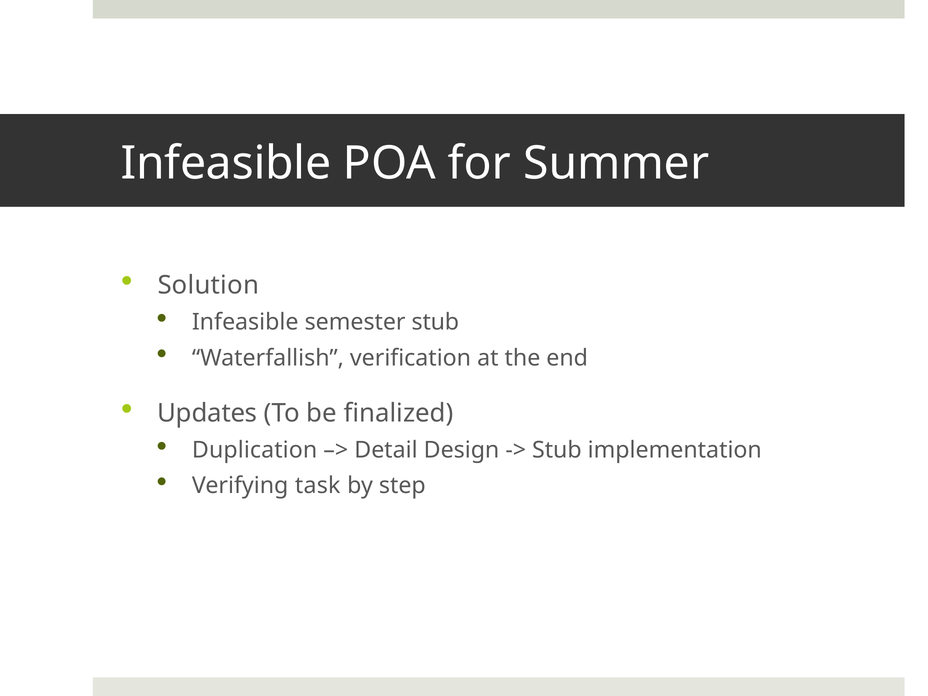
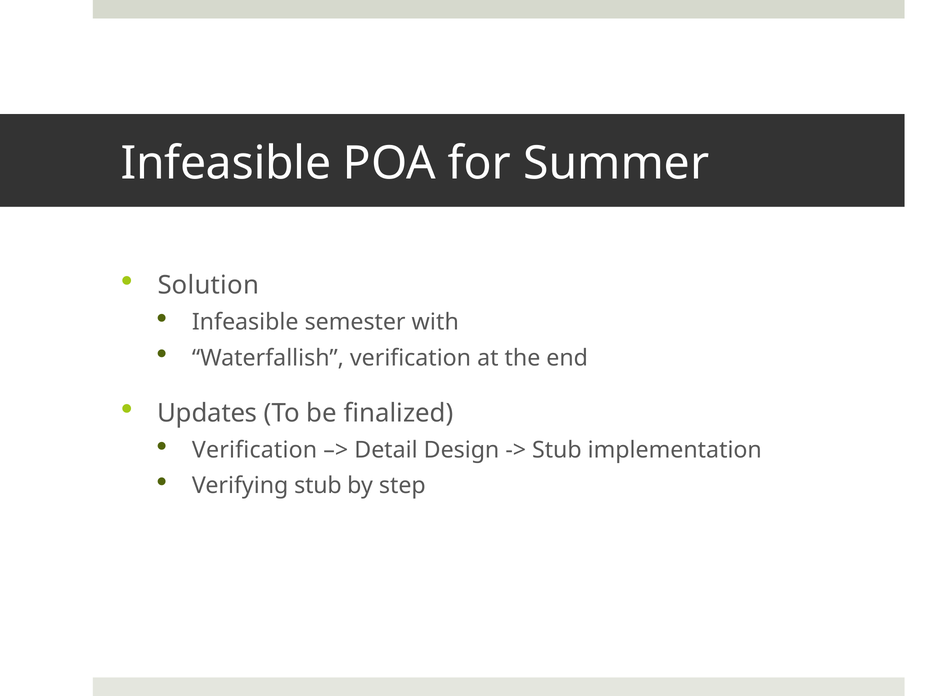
semester stub: stub -> with
Duplication at (255, 450): Duplication -> Verification
Verifying task: task -> stub
